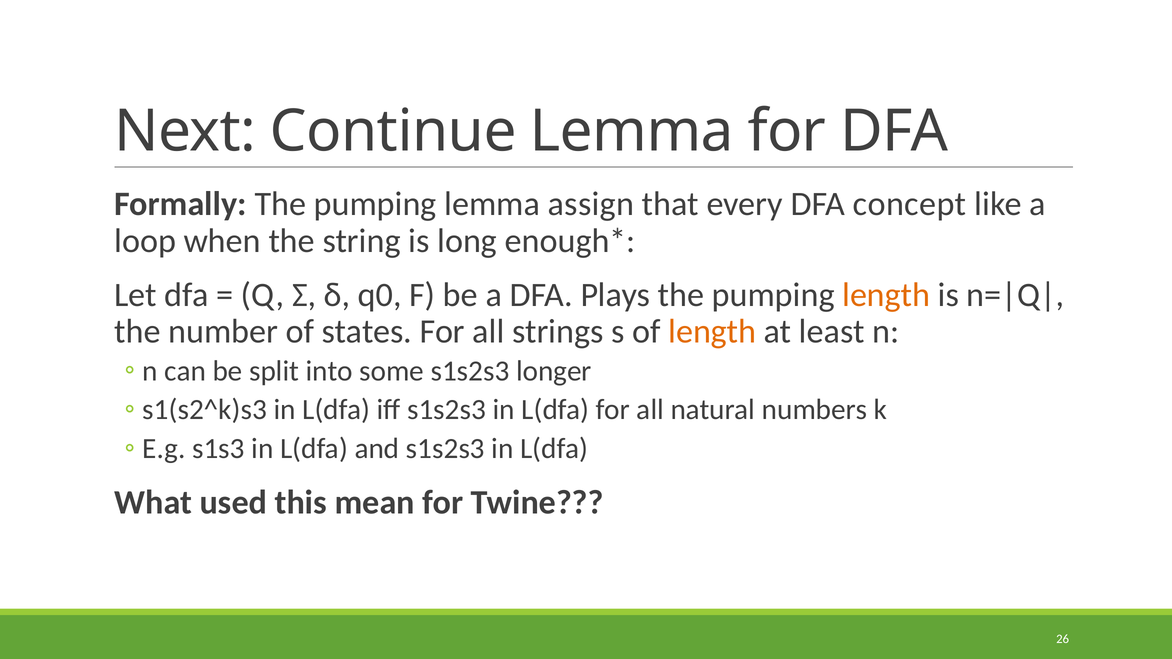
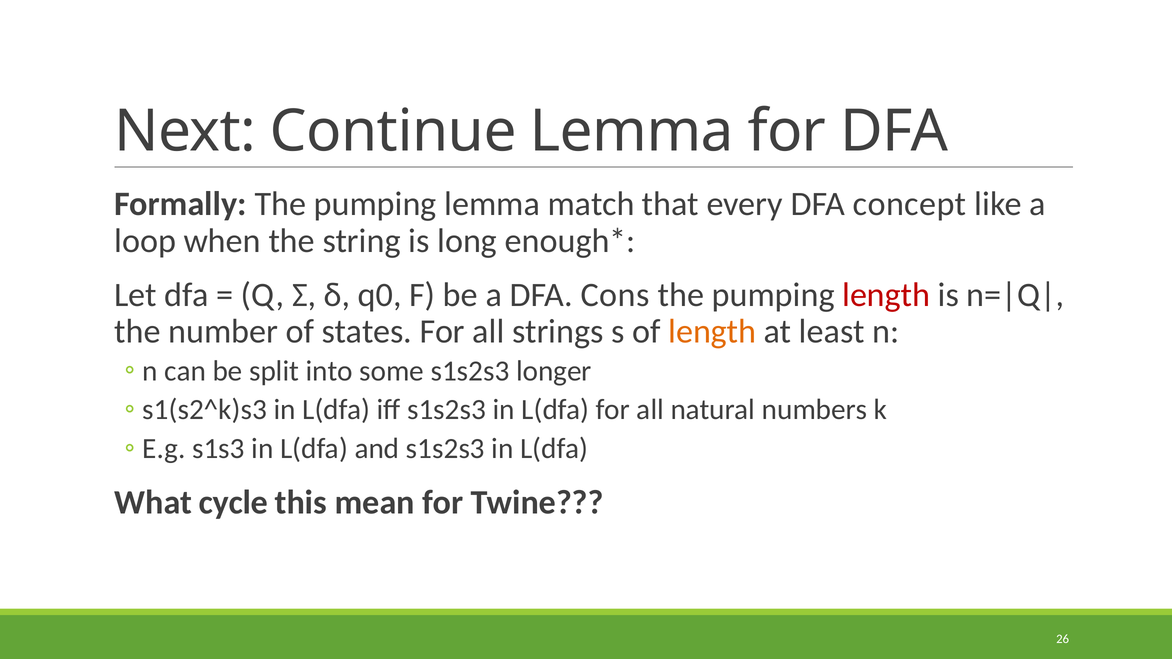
assign: assign -> match
Plays: Plays -> Cons
length at (886, 295) colour: orange -> red
used: used -> cycle
